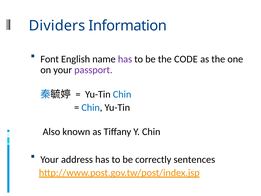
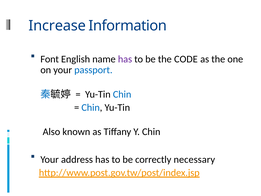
Dividers: Dividers -> Increase
passport colour: purple -> blue
sentences: sentences -> necessary
